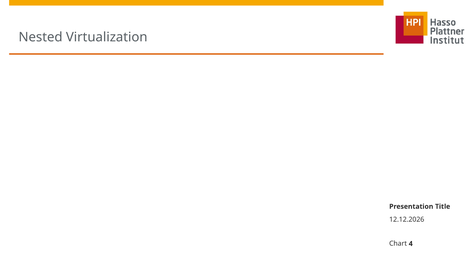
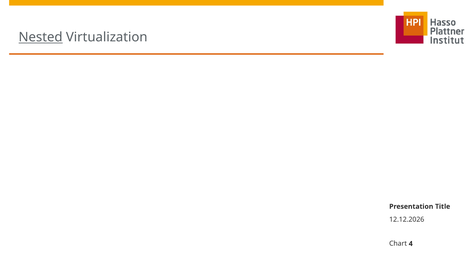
Nested underline: none -> present
